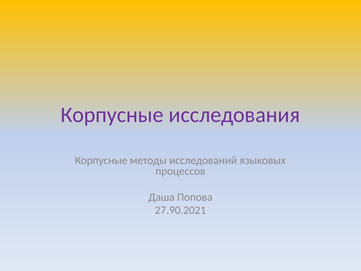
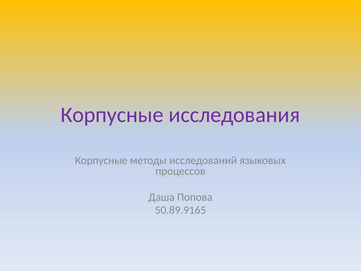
27.90.2021: 27.90.2021 -> 50.89.9165
